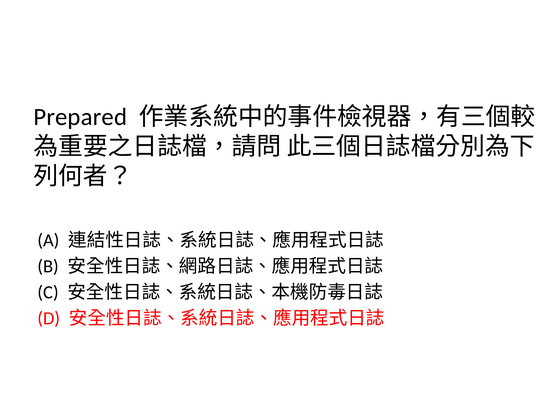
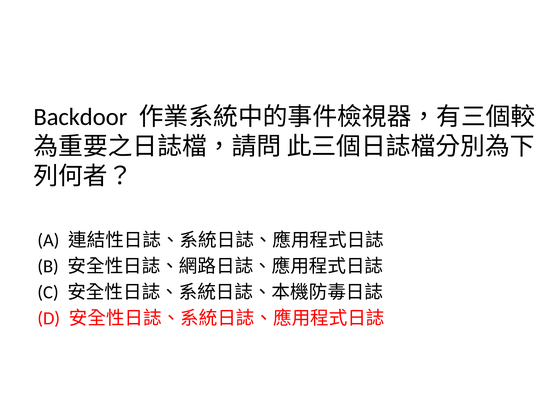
Prepared: Prepared -> Backdoor
